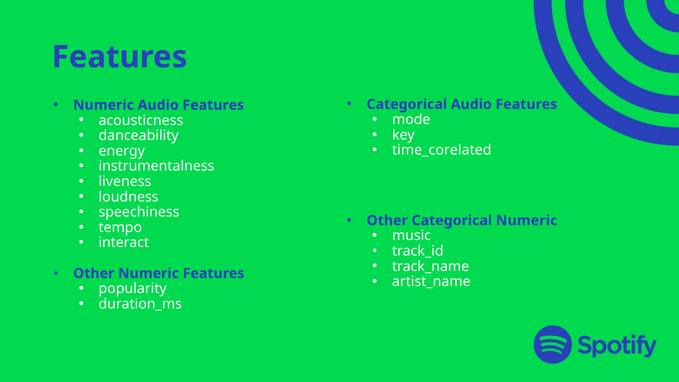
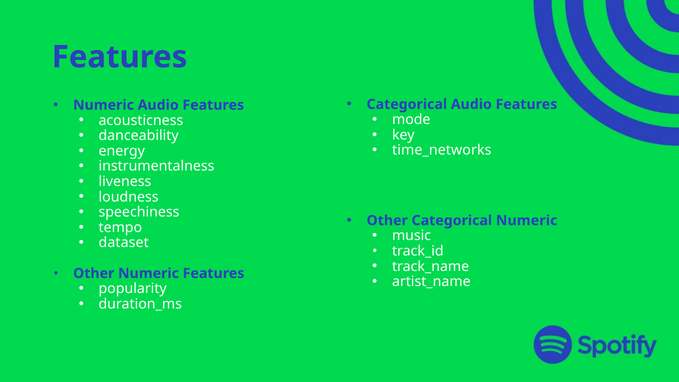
time_corelated: time_corelated -> time_networks
interact: interact -> dataset
